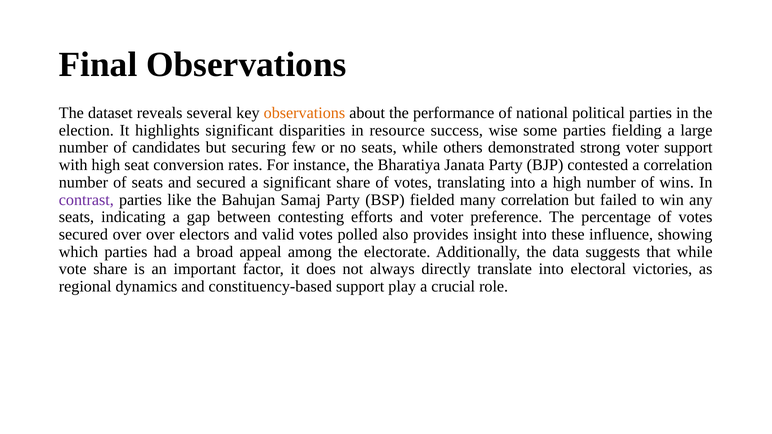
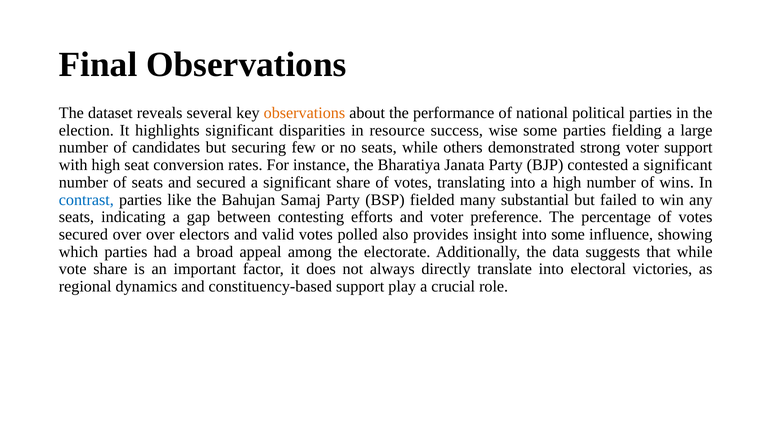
contested a correlation: correlation -> significant
contrast colour: purple -> blue
many correlation: correlation -> substantial
into these: these -> some
